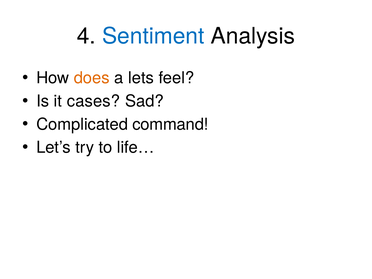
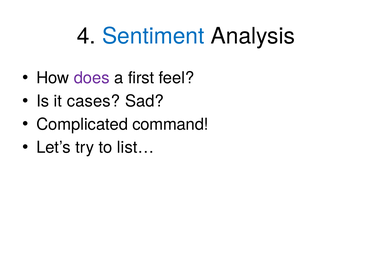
does colour: orange -> purple
lets: lets -> first
life…: life… -> list…
